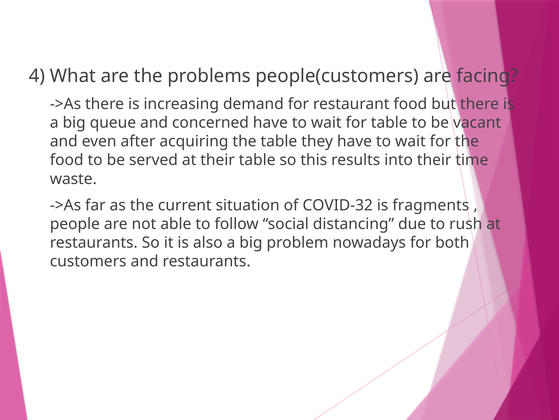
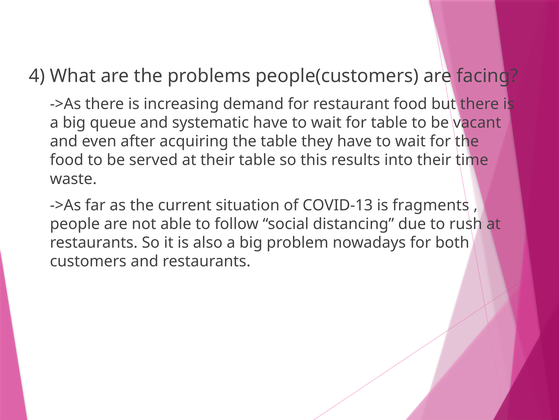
concerned: concerned -> systematic
COVID-32: COVID-32 -> COVID-13
